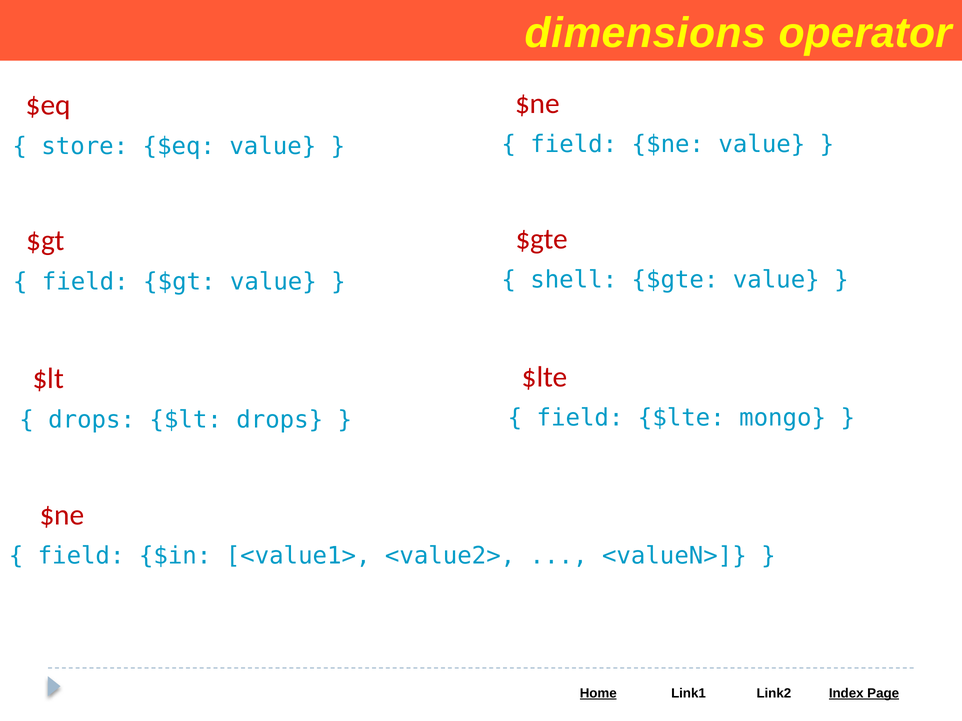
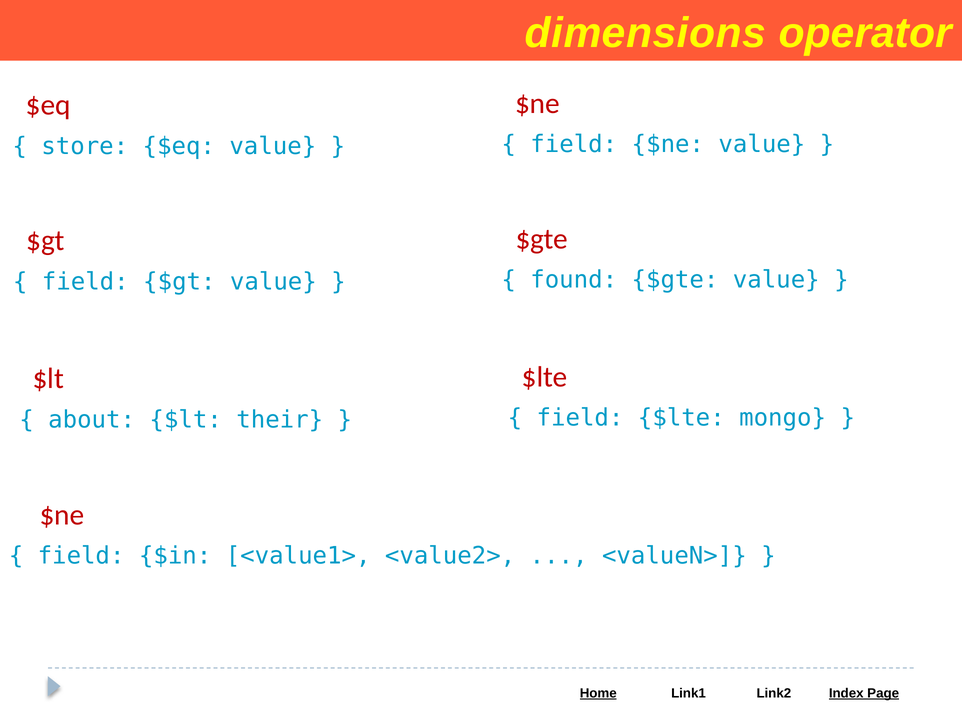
shell: shell -> found
drops at (92, 420): drops -> about
$lt drops: drops -> their
